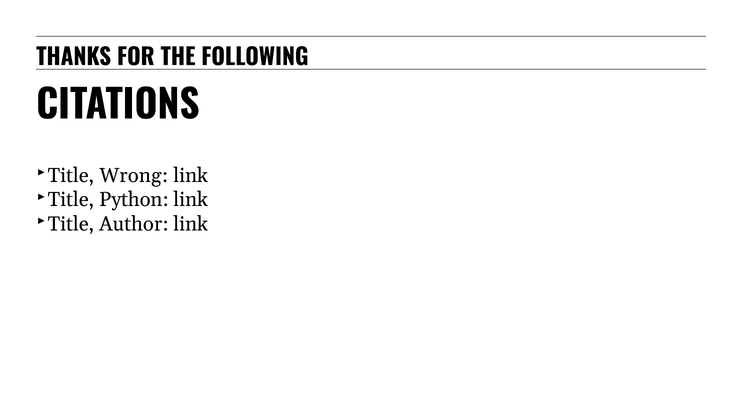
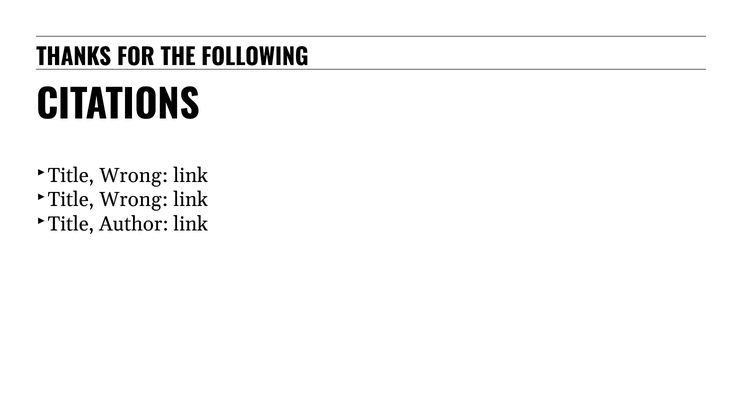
Python at (134, 200): Python -> Wrong
